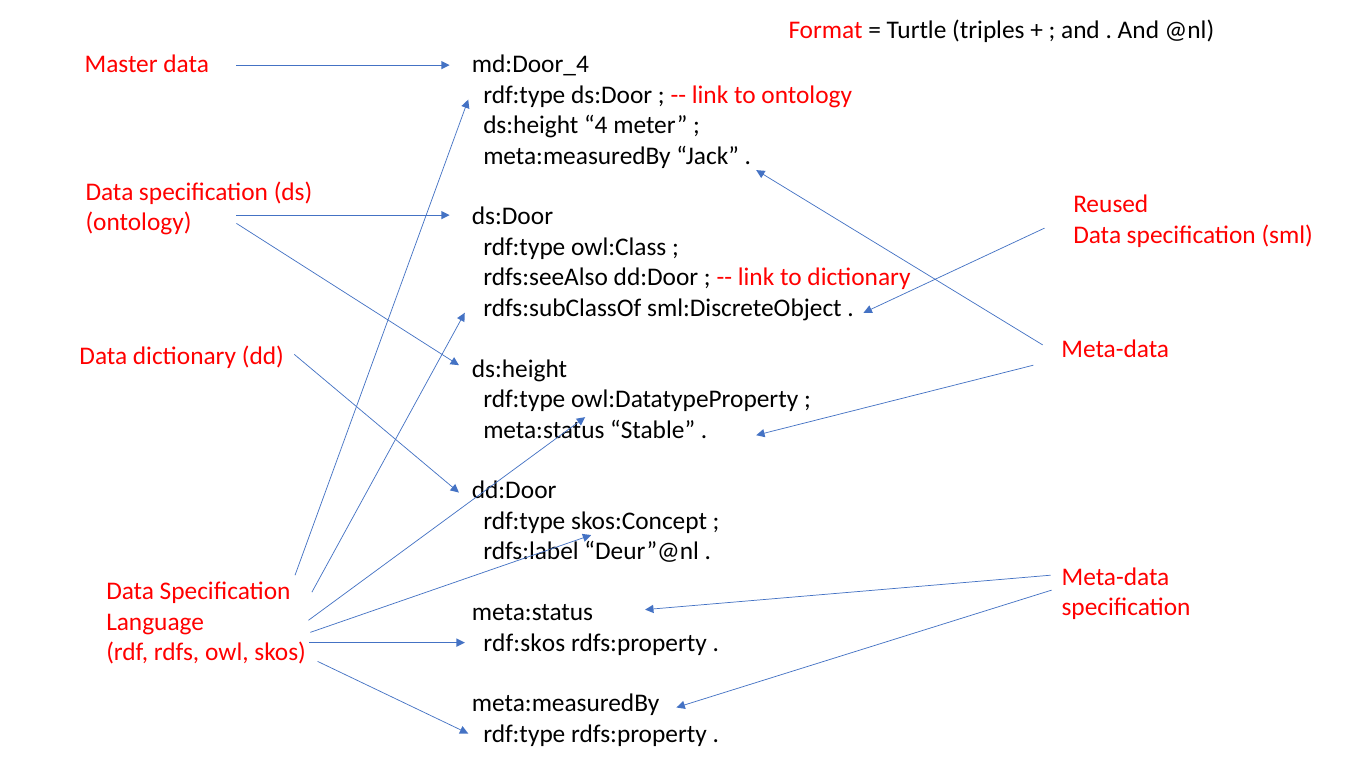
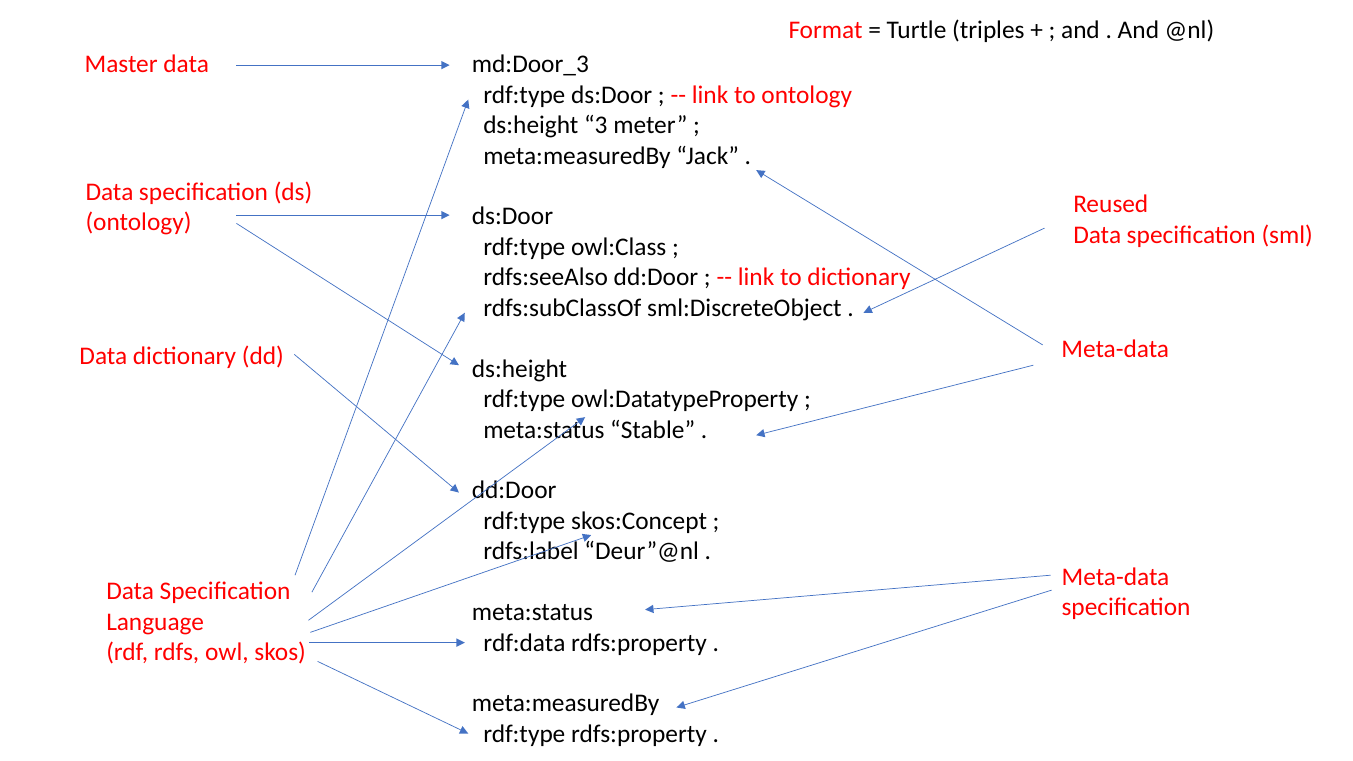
md:Door_4: md:Door_4 -> md:Door_3
4: 4 -> 3
rdf:skos: rdf:skos -> rdf:data
